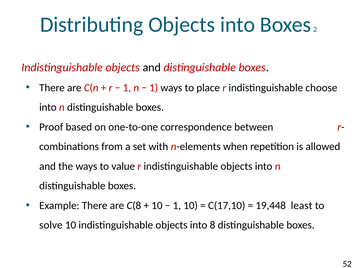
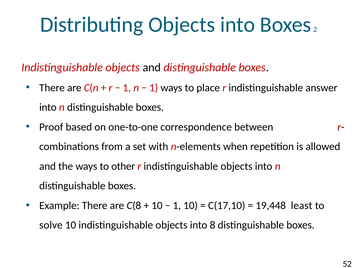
choose: choose -> answer
value: value -> other
